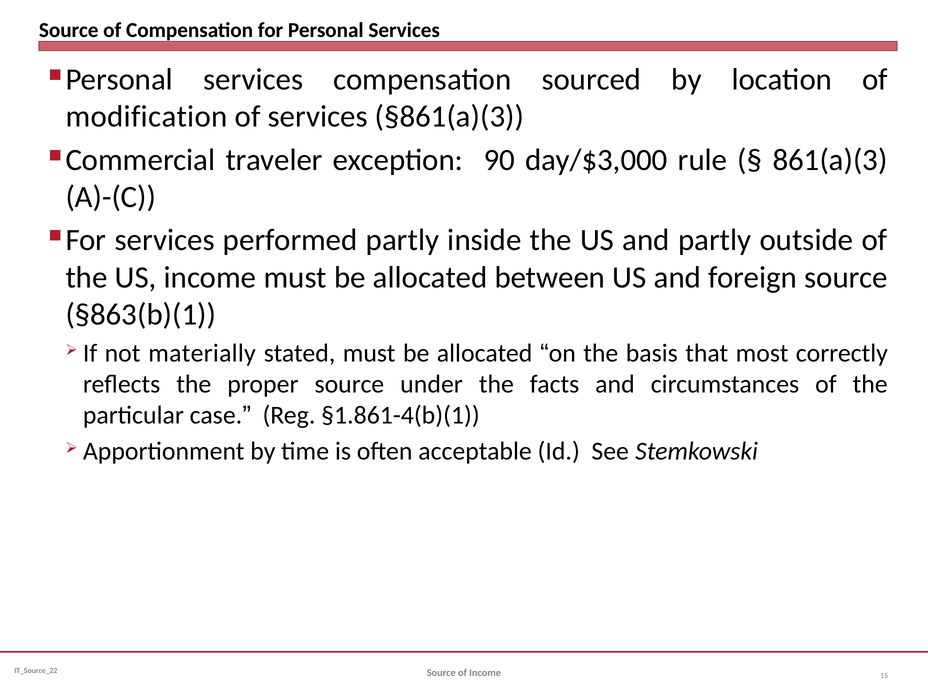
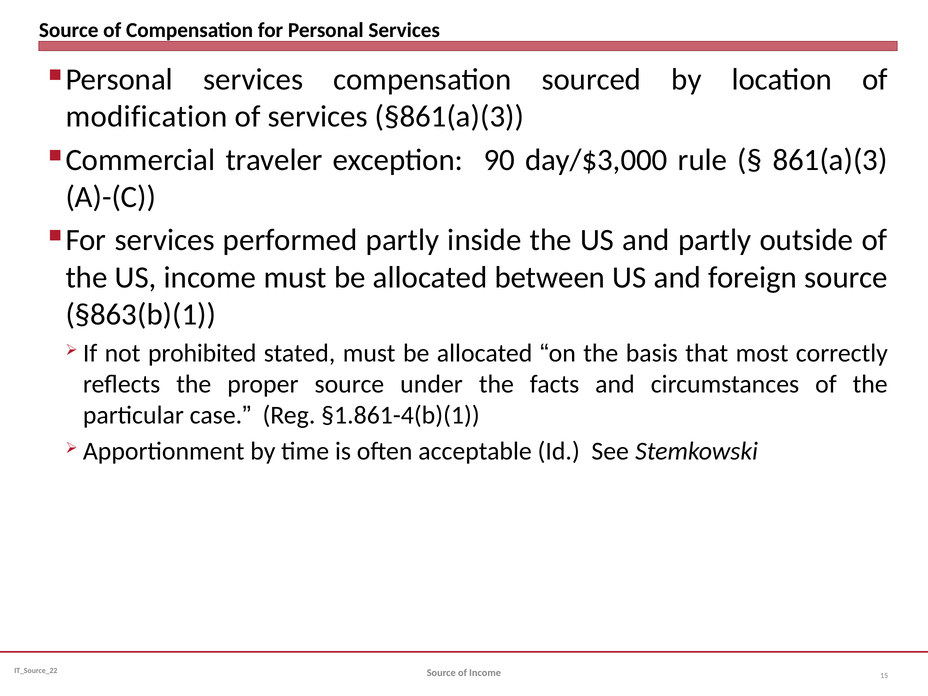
materially: materially -> prohibited
